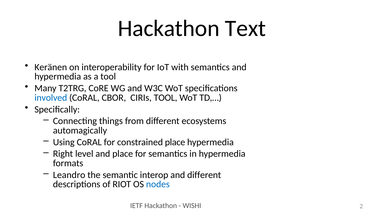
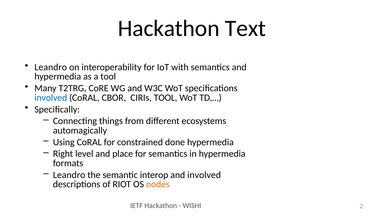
Keränen at (51, 67): Keränen -> Leandro
constrained place: place -> done
and different: different -> involved
nodes colour: blue -> orange
